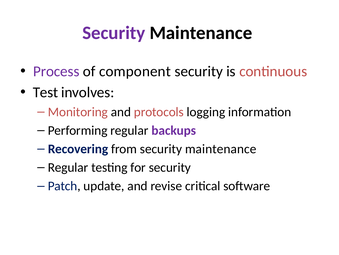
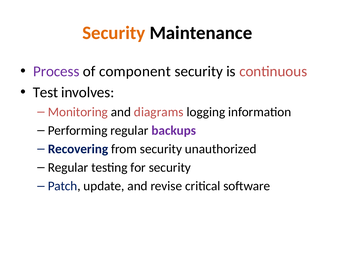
Security at (114, 33) colour: purple -> orange
protocols: protocols -> diagrams
from security maintenance: maintenance -> unauthorized
